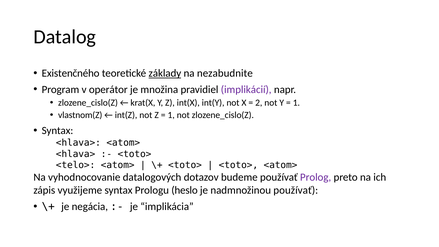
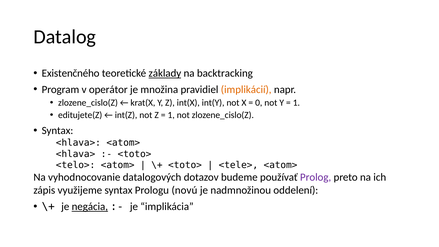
nezabudnite: nezabudnite -> backtracking
implikácií colour: purple -> orange
2: 2 -> 0
vlastnom(Z: vlastnom(Z -> editujete(Z
<toto> at (238, 165): <toto> -> <tele>
heslo: heslo -> novú
nadmnožinou používať: používať -> oddelení
negácia underline: none -> present
